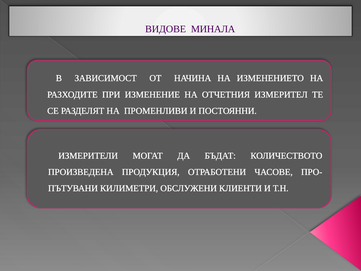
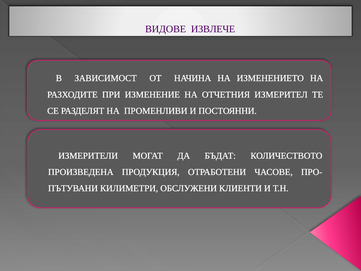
МИНАЛА: МИНАЛА -> ИЗВЛЕЧЕ
